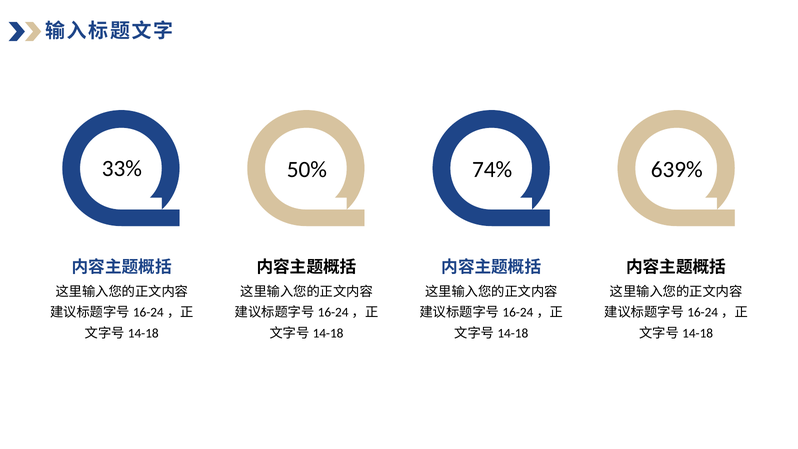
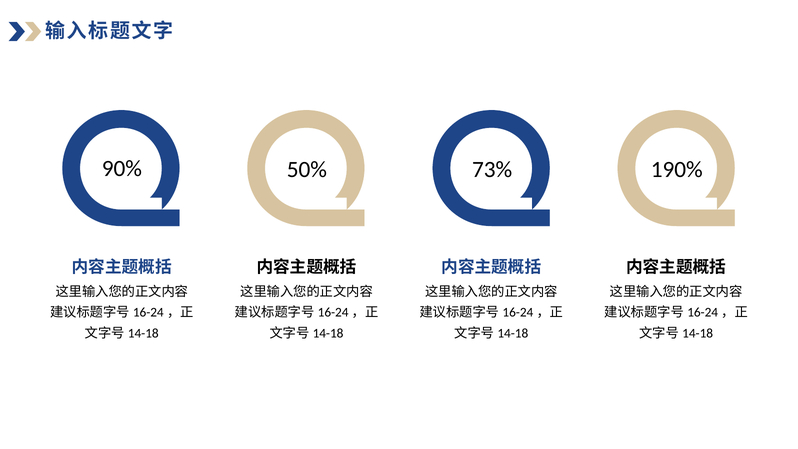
33%: 33% -> 90%
74%: 74% -> 73%
639%: 639% -> 190%
